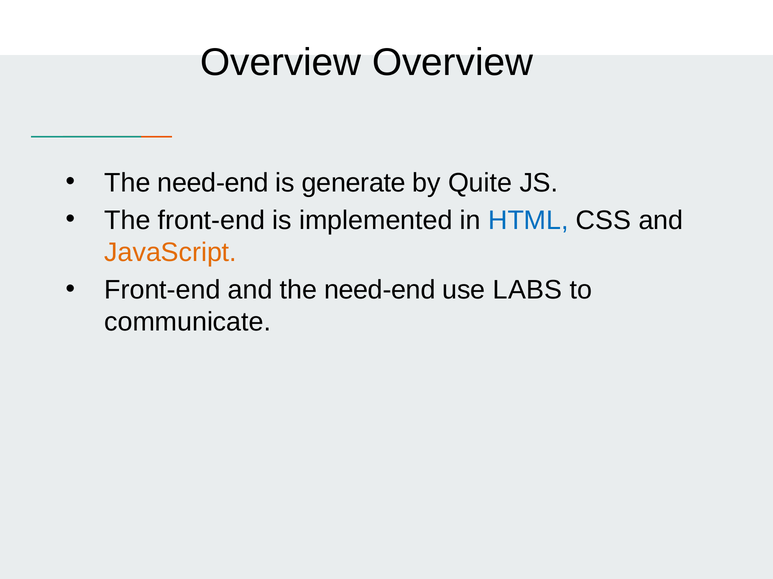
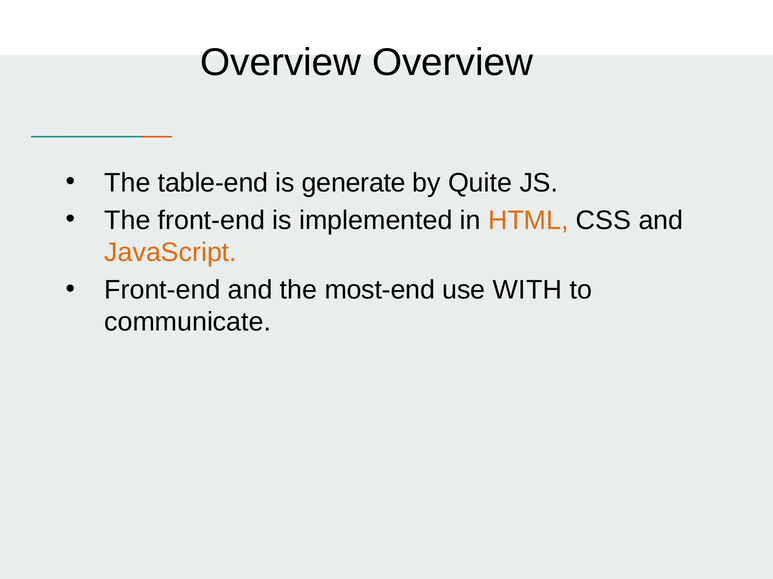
need-end at (213, 183): need-end -> table-end
HTML colour: blue -> orange
and the need-end: need-end -> most-end
LABS: LABS -> WITH
